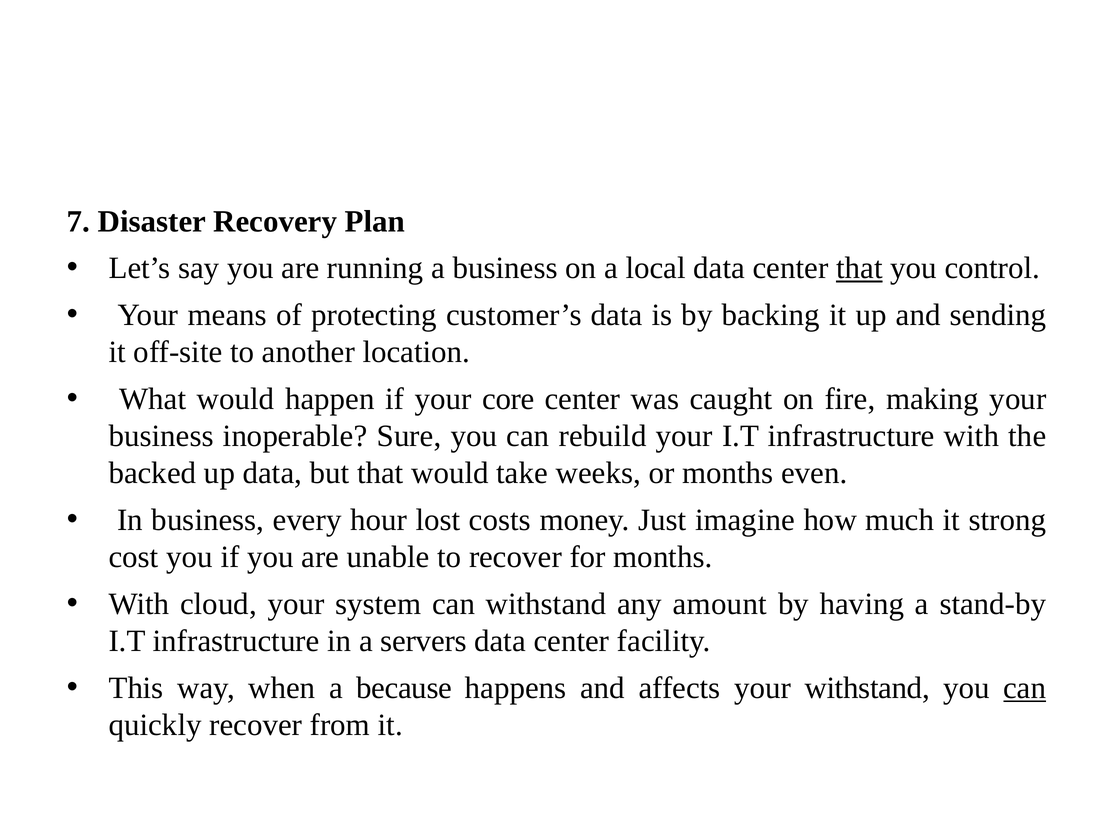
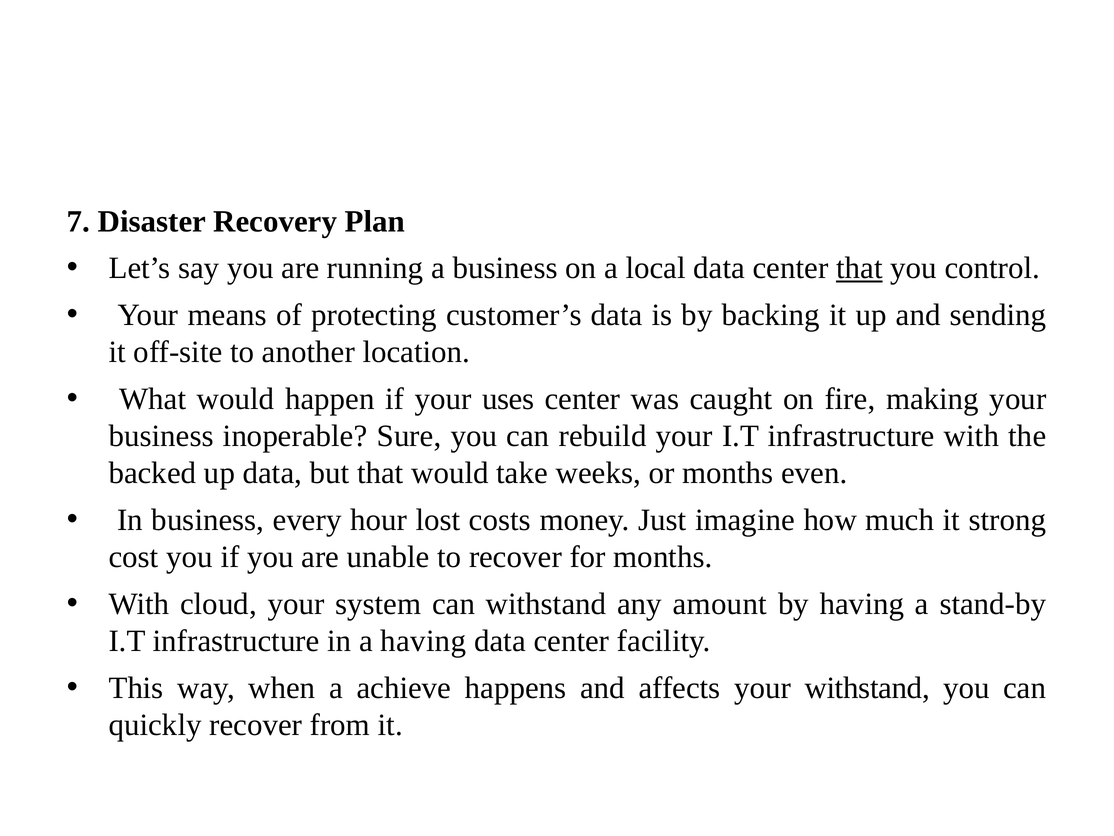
core: core -> uses
a servers: servers -> having
because: because -> achieve
can at (1025, 688) underline: present -> none
